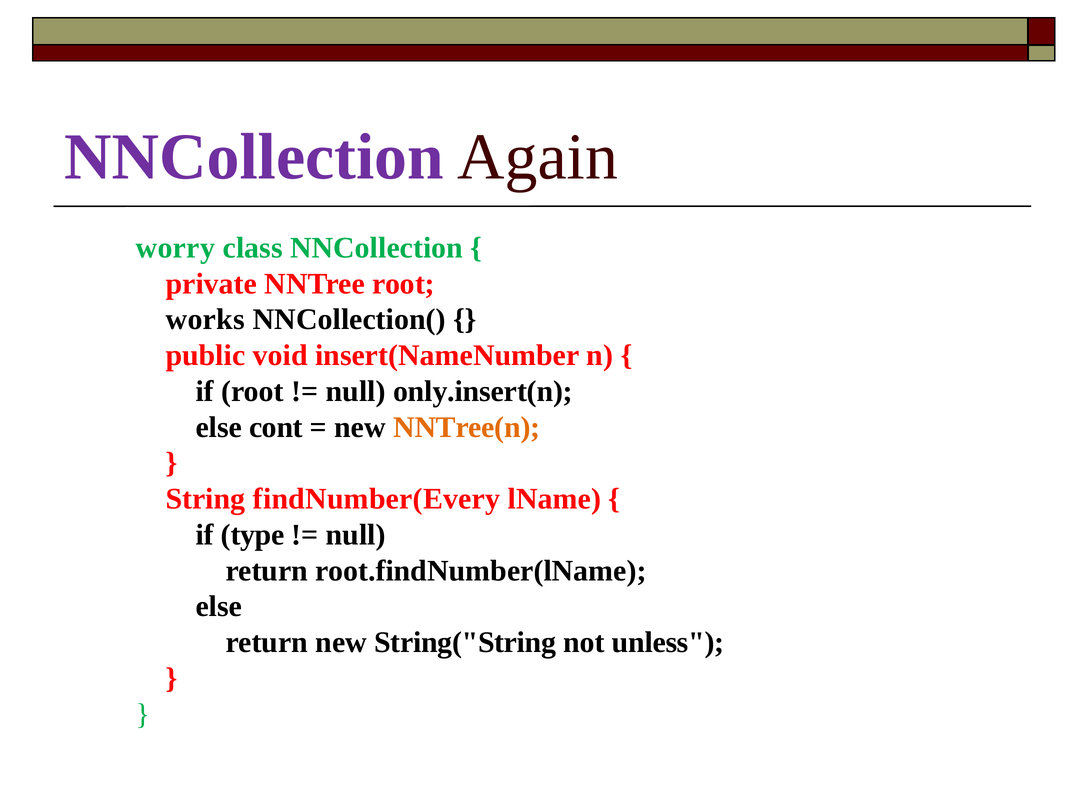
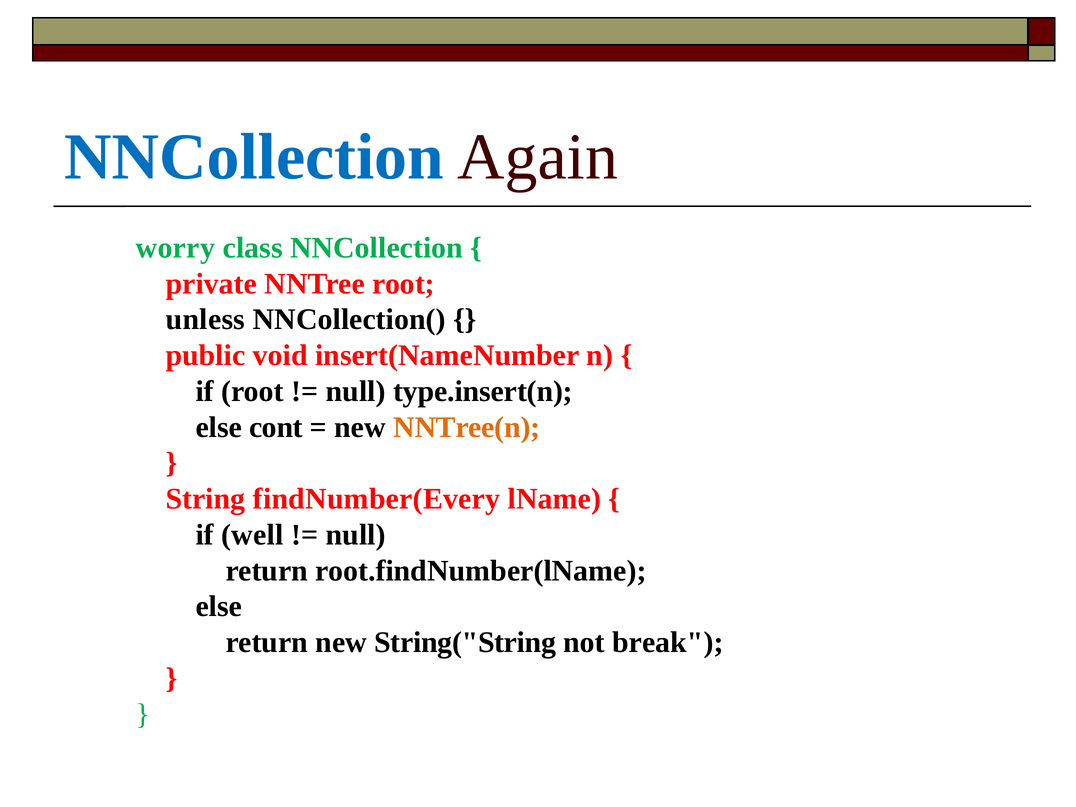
NNCollection at (254, 157) colour: purple -> blue
works: works -> unless
only.insert(n: only.insert(n -> type.insert(n
type: type -> well
unless: unless -> break
